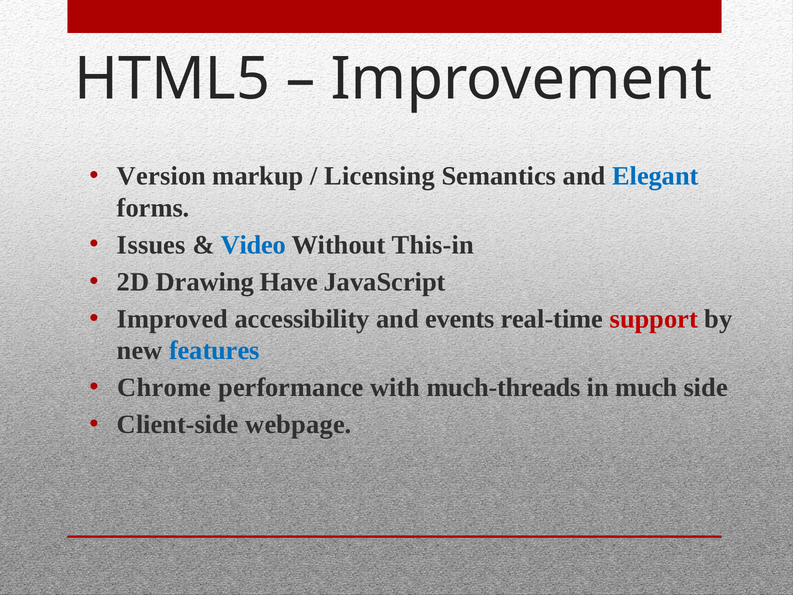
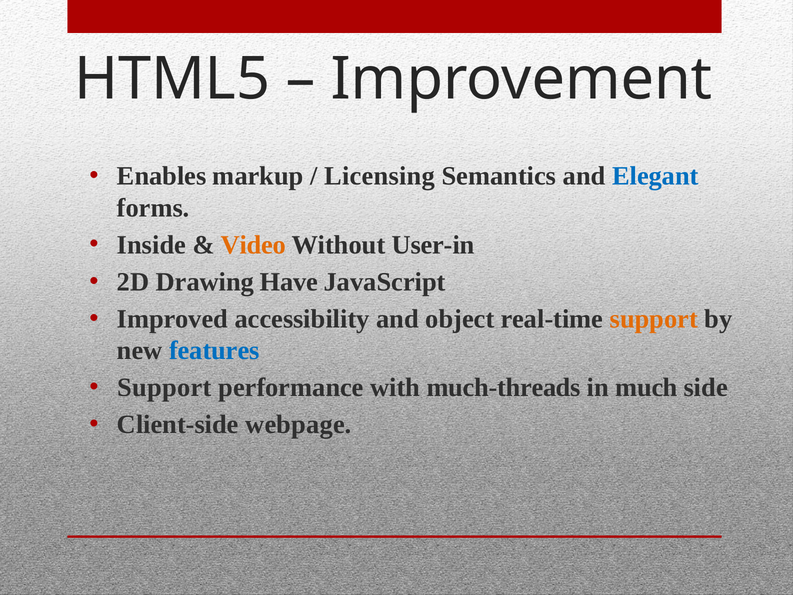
Version: Version -> Enables
Issues: Issues -> Inside
Video colour: blue -> orange
This-in: This-in -> User-in
events: events -> object
support at (654, 319) colour: red -> orange
Chrome at (164, 388): Chrome -> Support
